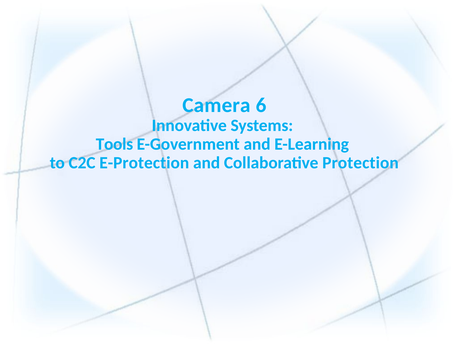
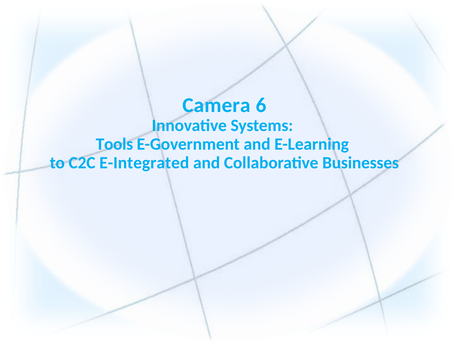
E-Protection: E-Protection -> E-Integrated
Protection: Protection -> Businesses
